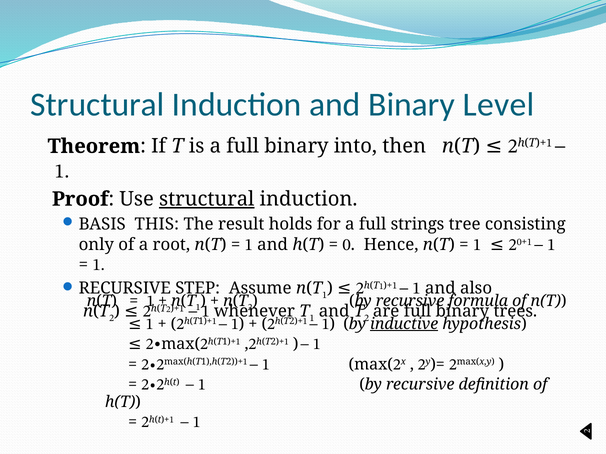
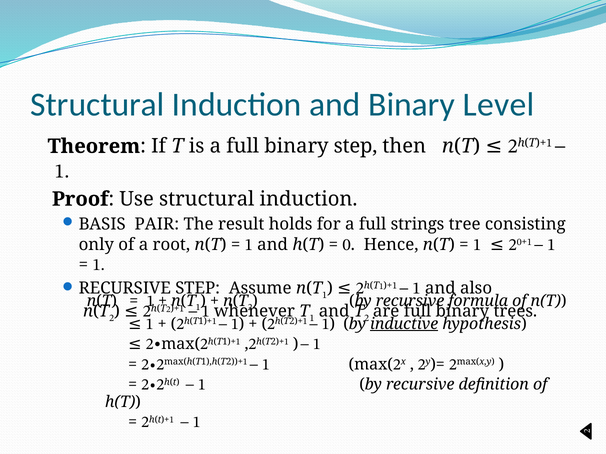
binary into: into -> step
structural at (207, 199) underline: present -> none
THIS: THIS -> PAIR
